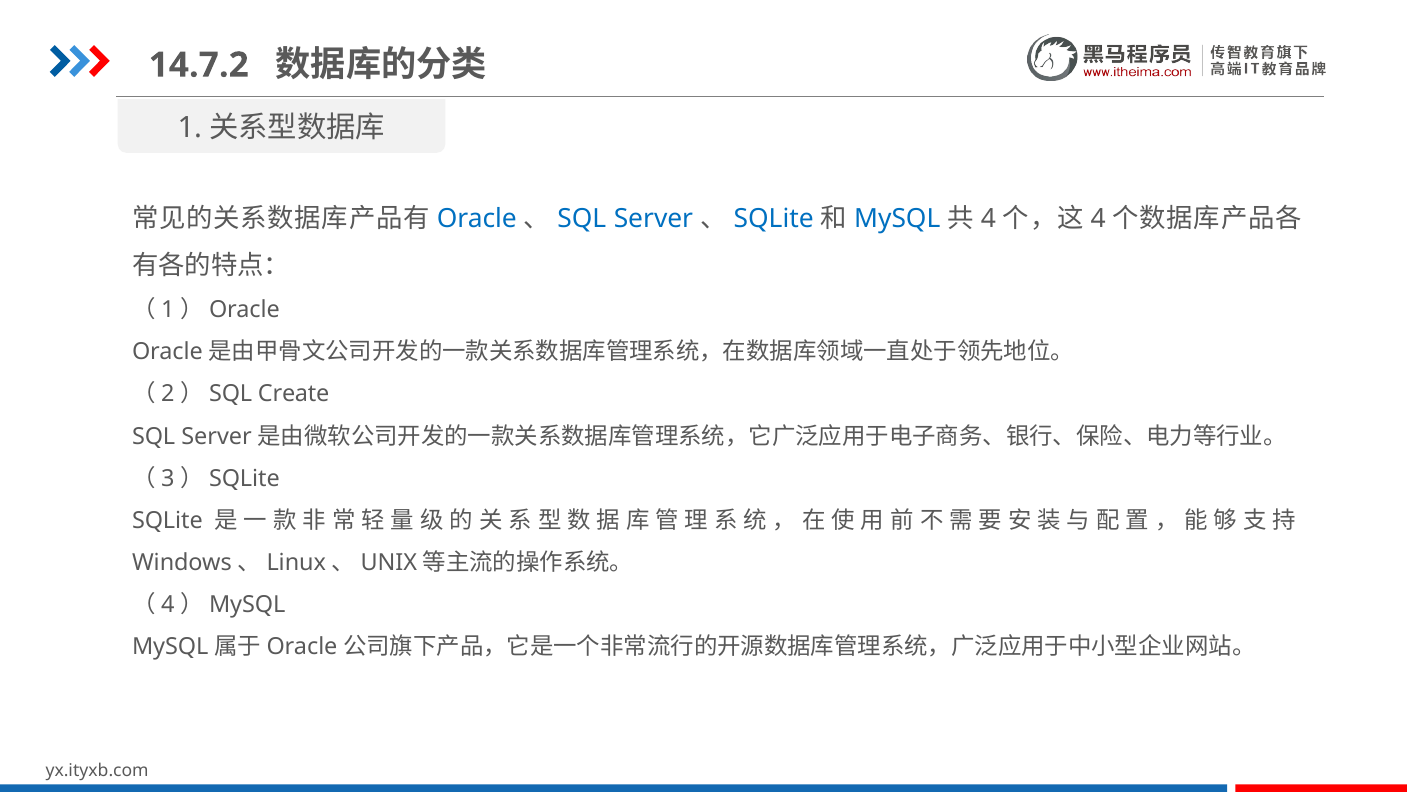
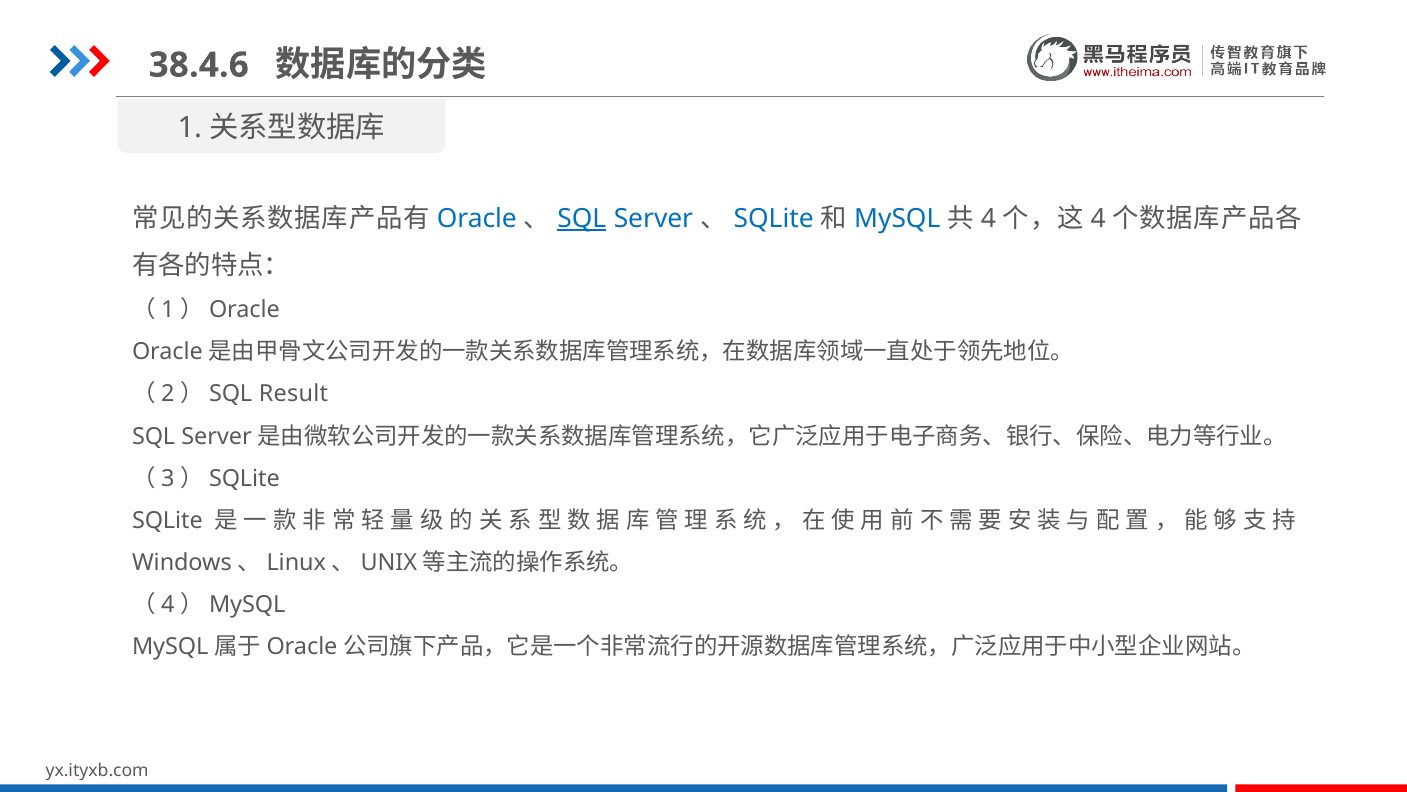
14.7.2: 14.7.2 -> 38.4.6
SQL at (582, 218) underline: none -> present
Create: Create -> Result
